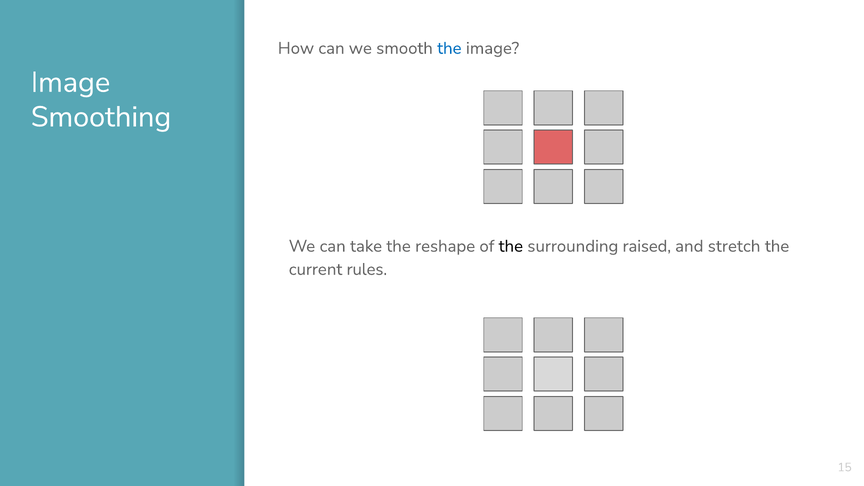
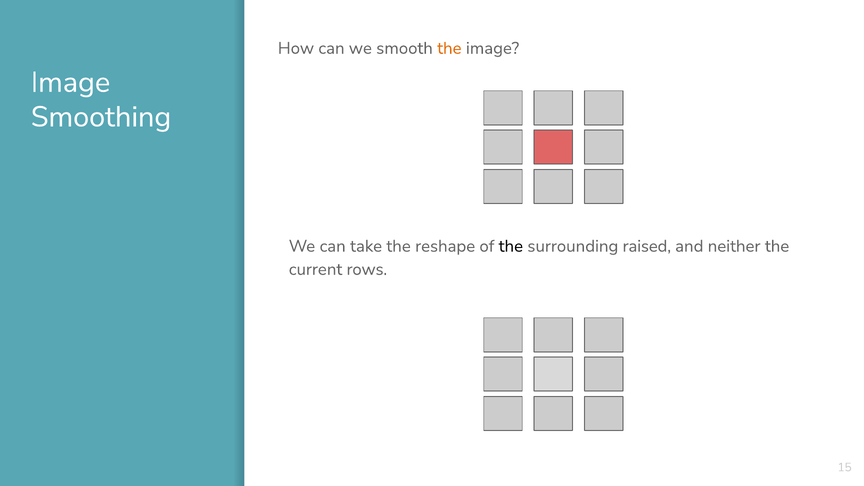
the at (449, 48) colour: blue -> orange
stretch: stretch -> neither
rules: rules -> rows
